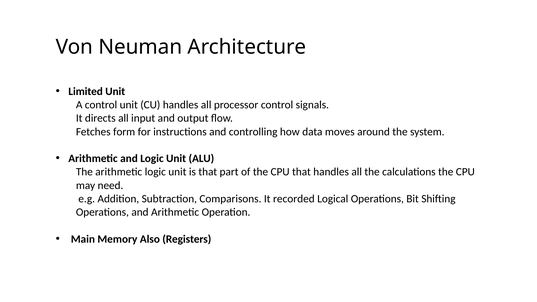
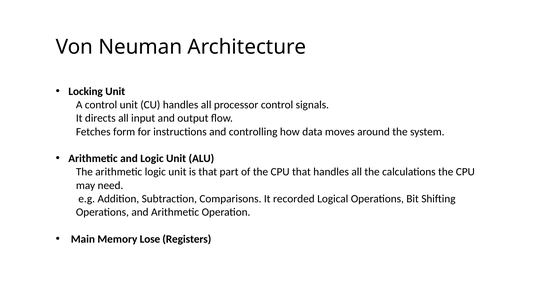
Limited: Limited -> Locking
Also: Also -> Lose
